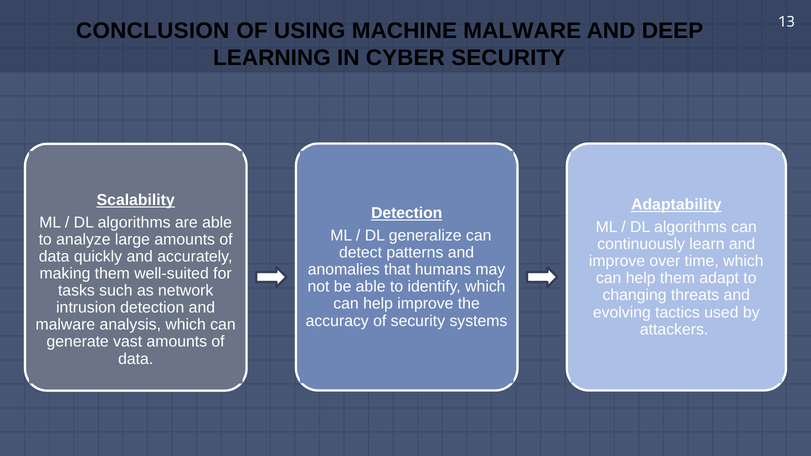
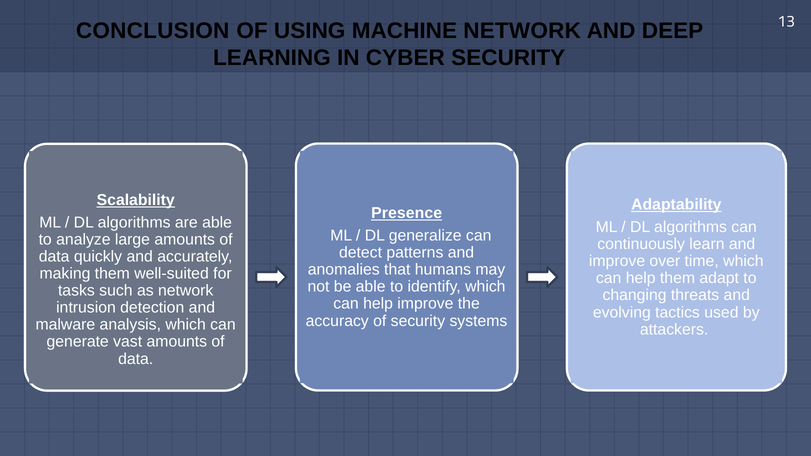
MACHINE MALWARE: MALWARE -> NETWORK
Detection at (407, 213): Detection -> Presence
